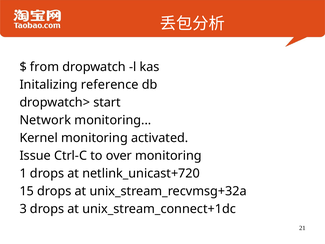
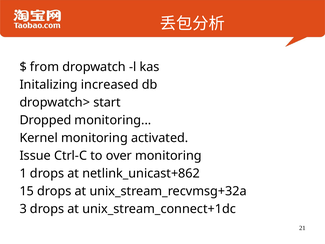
reference: reference -> increased
Network: Network -> Dropped
netlink_unicast+720: netlink_unicast+720 -> netlink_unicast+862
